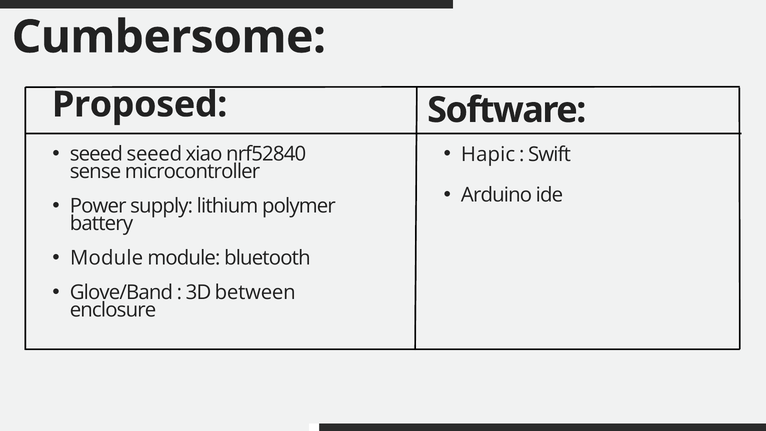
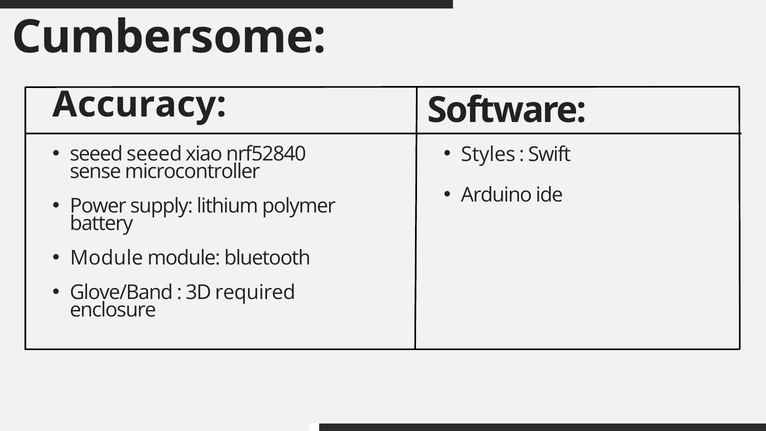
Proposed: Proposed -> Accuracy
Hapic: Hapic -> Styles
between: between -> required
